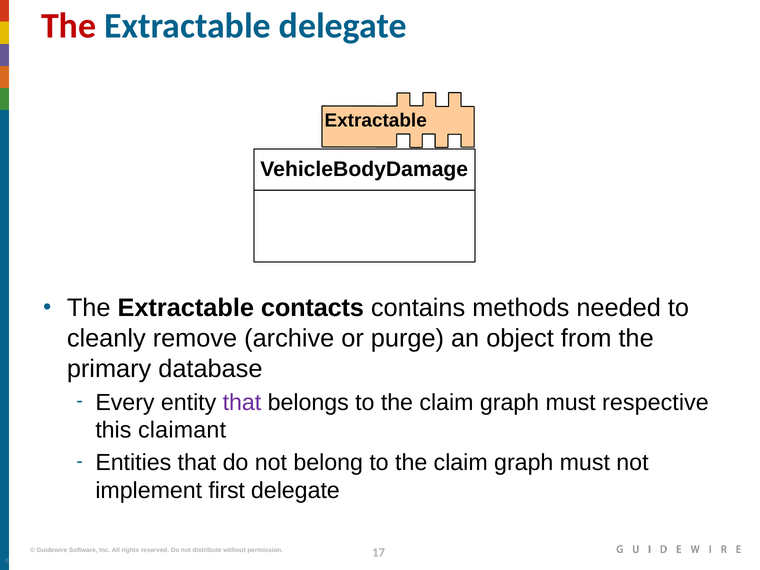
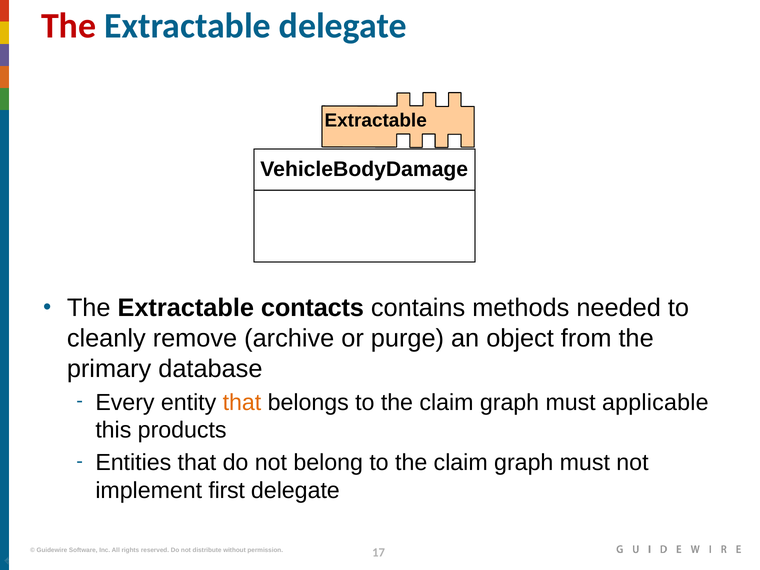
that at (242, 402) colour: purple -> orange
respective: respective -> applicable
claimant: claimant -> products
